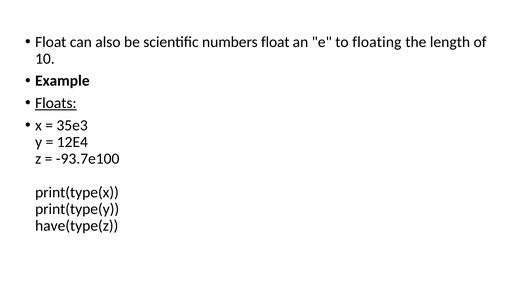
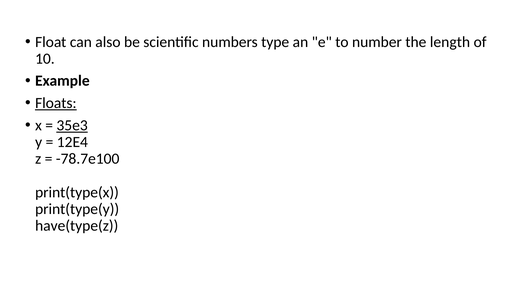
numbers float: float -> type
floating: floating -> number
35e3 underline: none -> present
-93.7e100: -93.7e100 -> -78.7e100
